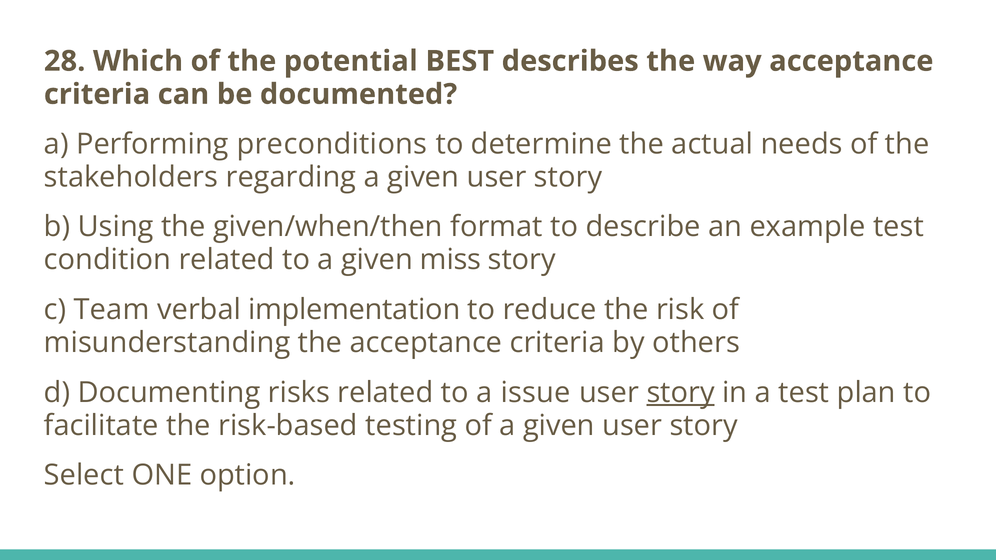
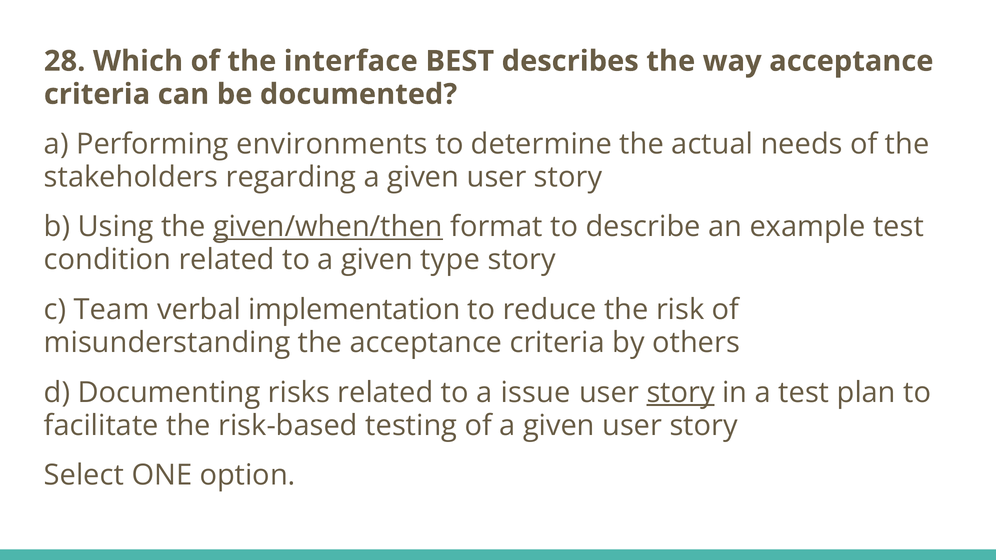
potential: potential -> interface
preconditions: preconditions -> environments
given/when/then underline: none -> present
miss: miss -> type
